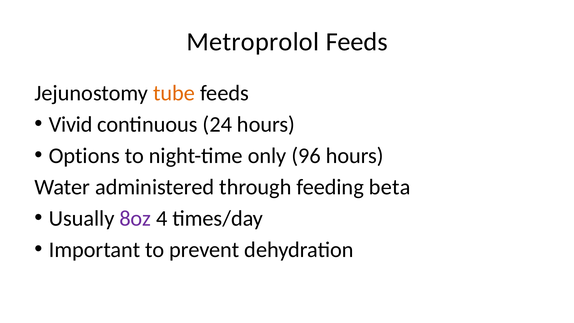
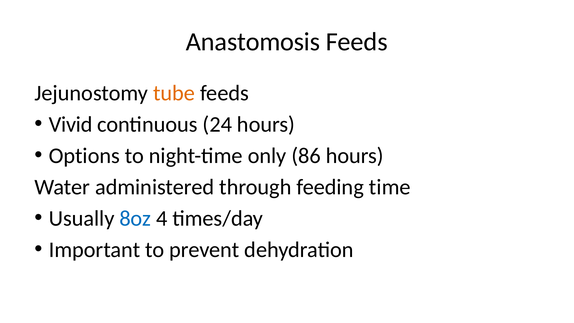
Metroprolol: Metroprolol -> Anastomosis
96: 96 -> 86
beta: beta -> time
8oz colour: purple -> blue
